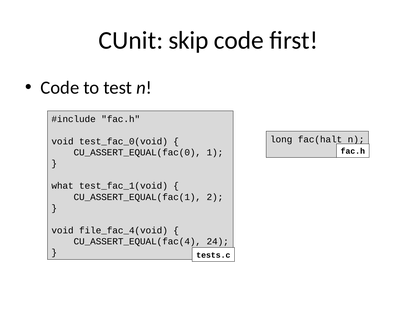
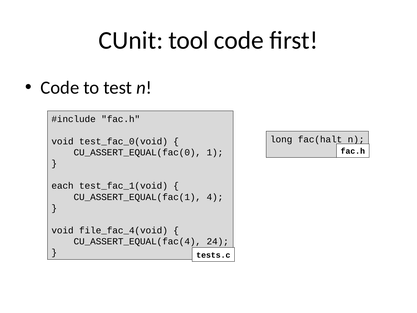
skip: skip -> tool
what: what -> each
2: 2 -> 4
